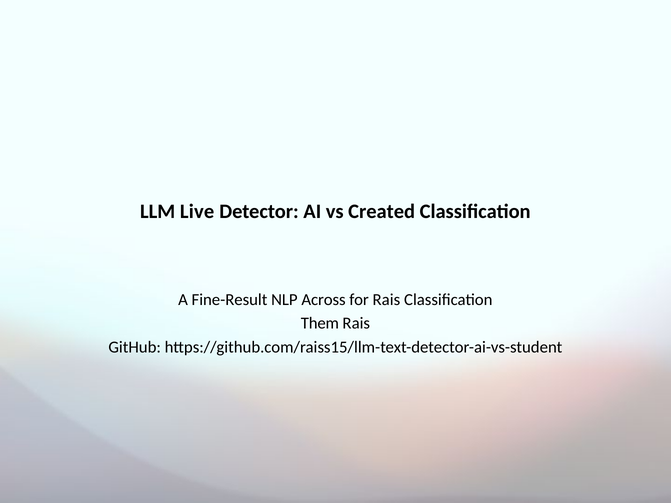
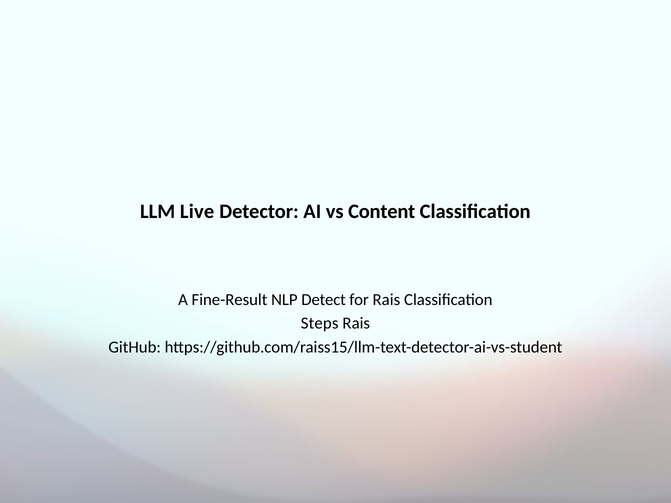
Created: Created -> Content
Across: Across -> Detect
Them: Them -> Steps
